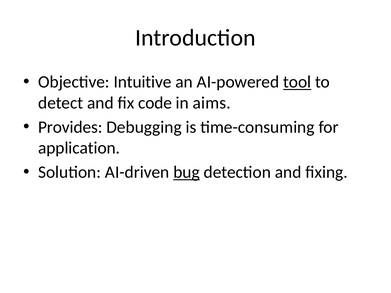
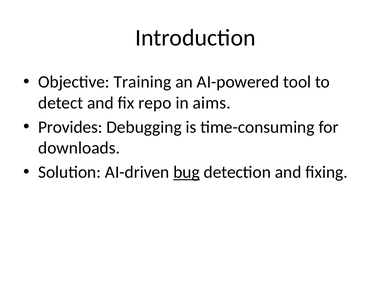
Intuitive: Intuitive -> Training
tool underline: present -> none
code: code -> repo
application: application -> downloads
